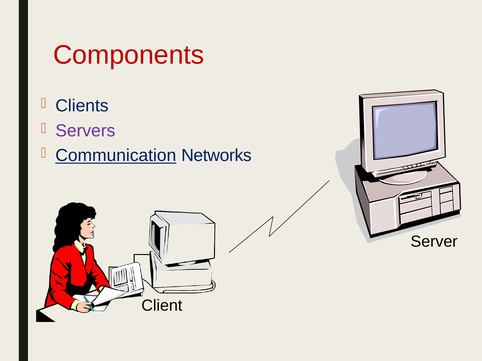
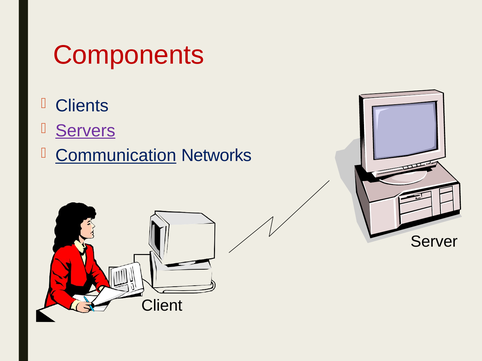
Servers underline: none -> present
